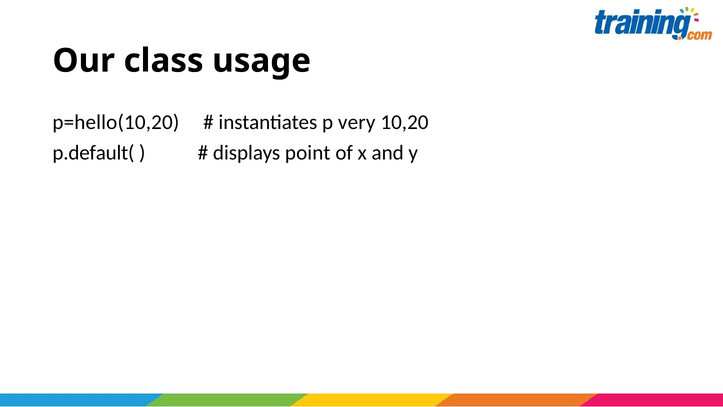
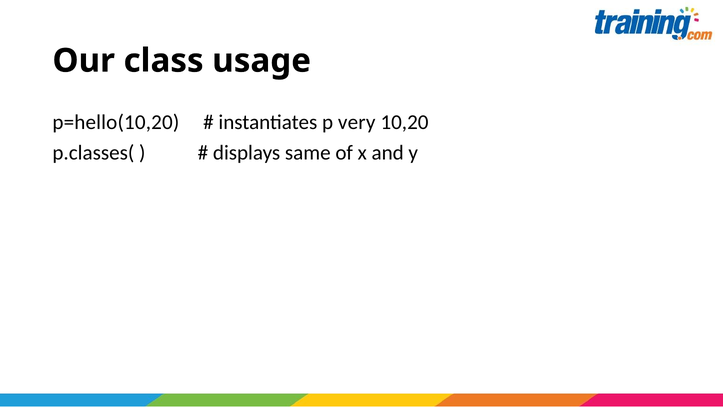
p.default(: p.default( -> p.classes(
point: point -> same
